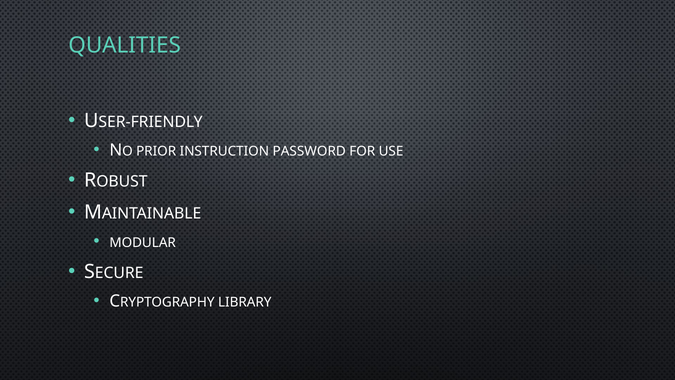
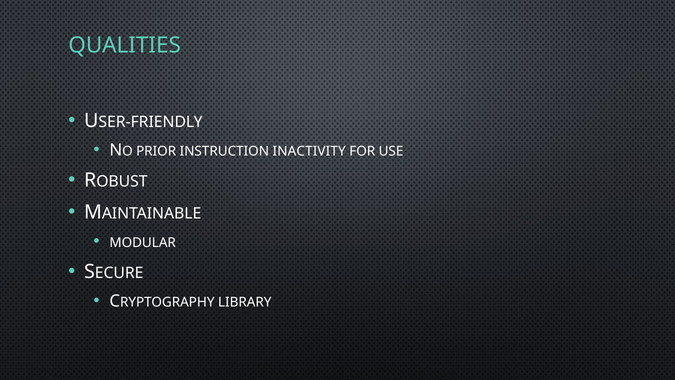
PASSWORD: PASSWORD -> INACTIVITY
